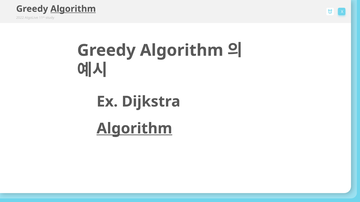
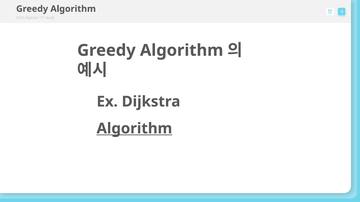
Algorithm at (73, 9) underline: present -> none
